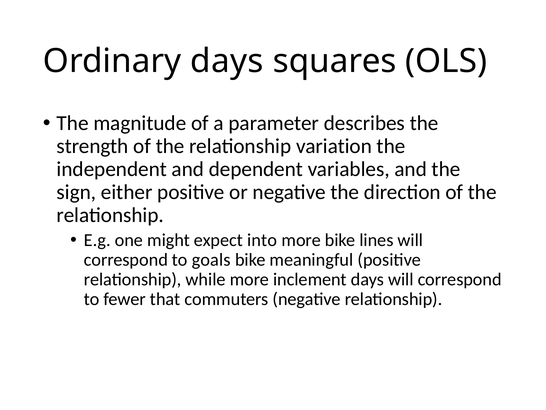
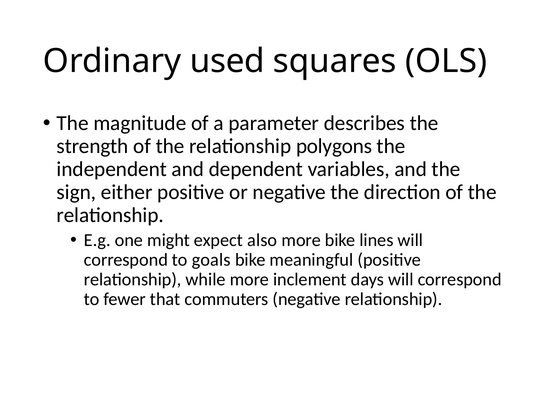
Ordinary days: days -> used
variation: variation -> polygons
into: into -> also
